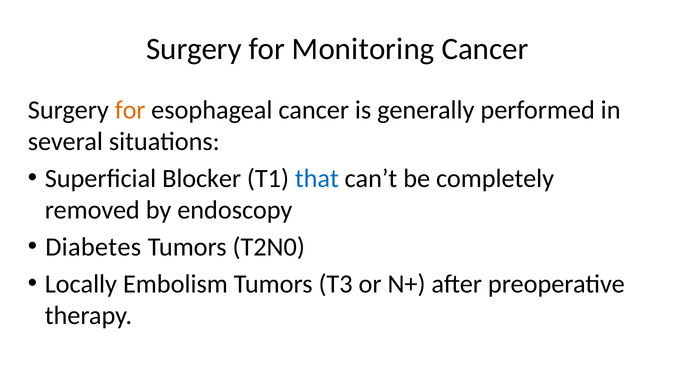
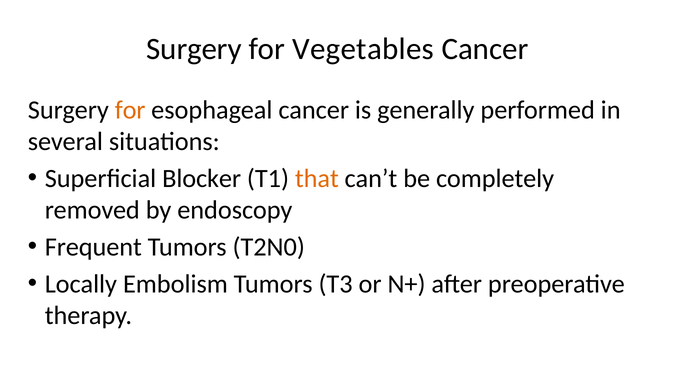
Monitoring: Monitoring -> Vegetables
that colour: blue -> orange
Diabetes: Diabetes -> Frequent
